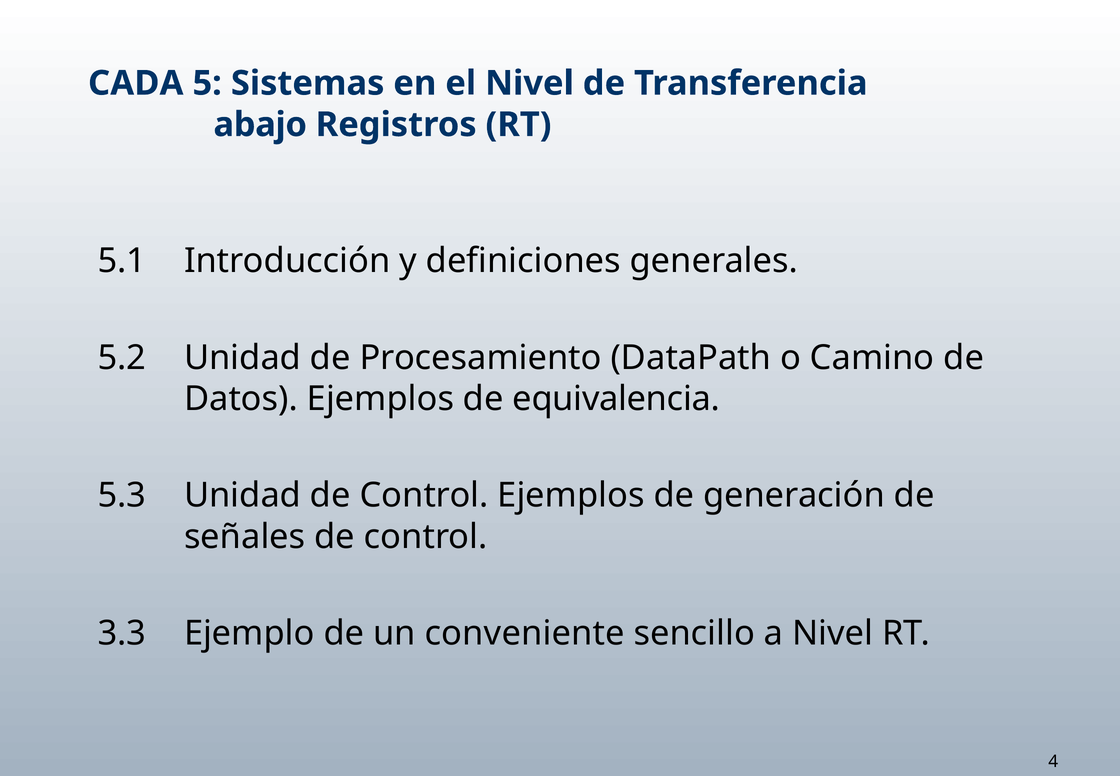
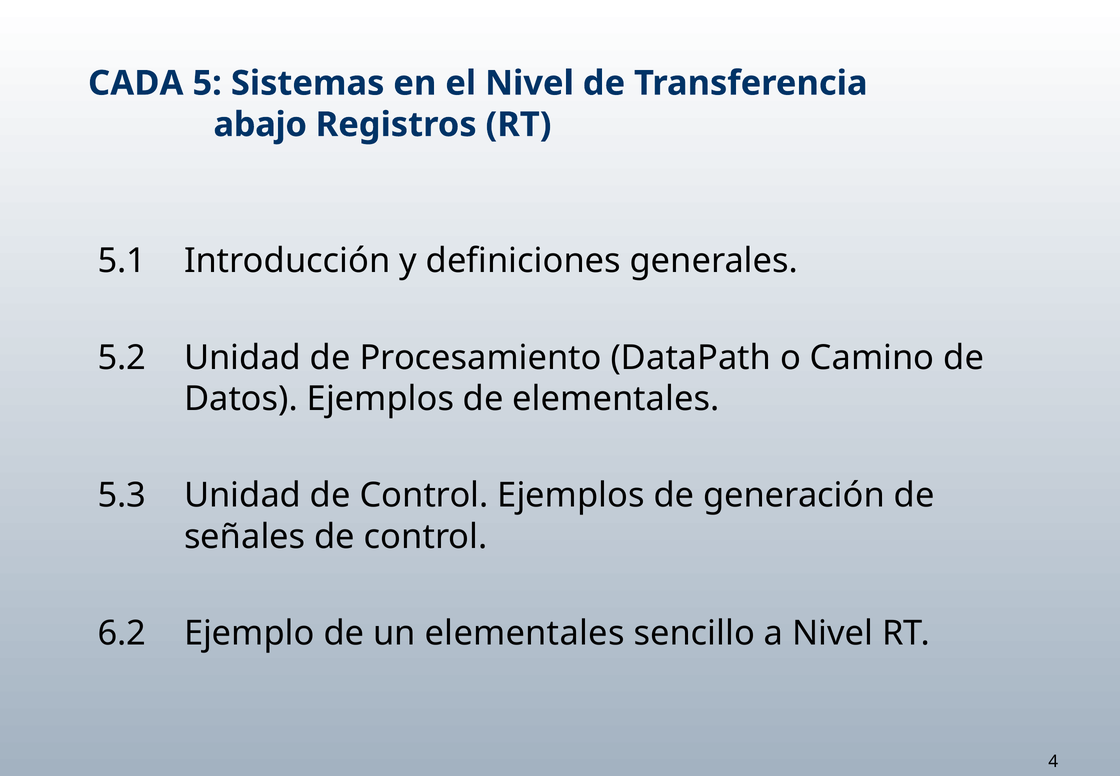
de equivalencia: equivalencia -> elementales
3.3: 3.3 -> 6.2
un conveniente: conveniente -> elementales
